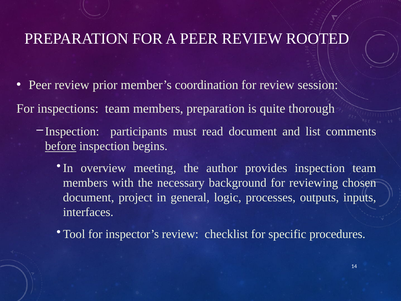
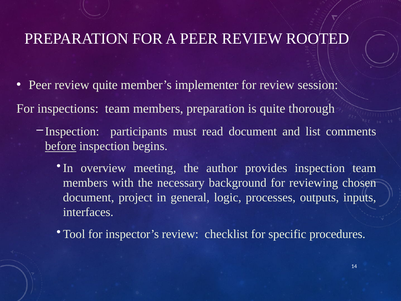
review prior: prior -> quite
coordination: coordination -> implementer
